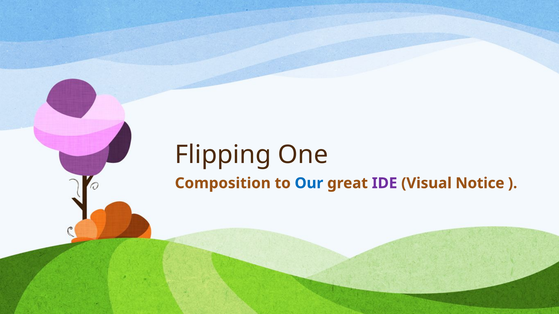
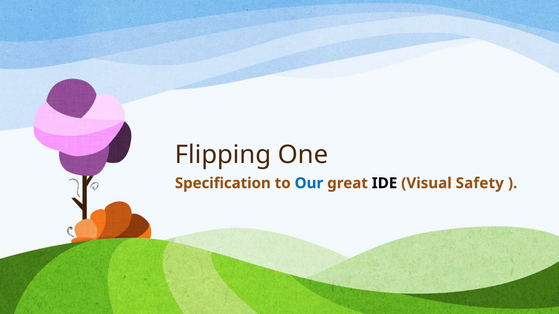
Composition: Composition -> Specification
IDE colour: purple -> black
Notice: Notice -> Safety
